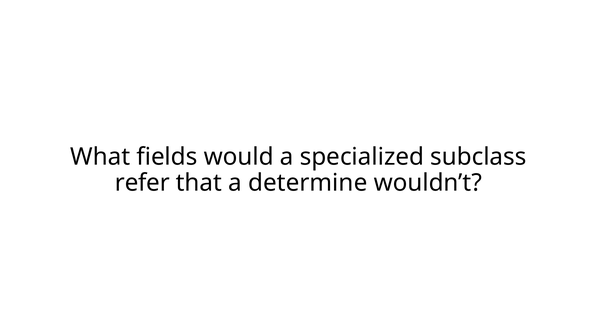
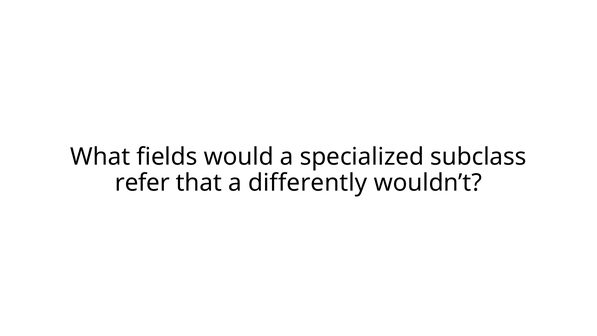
determine: determine -> differently
